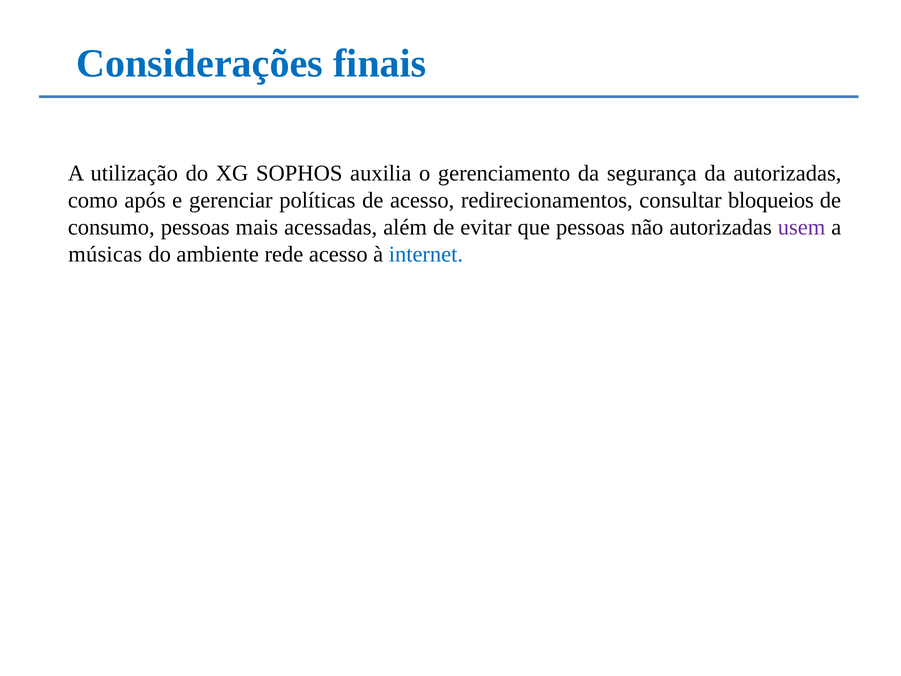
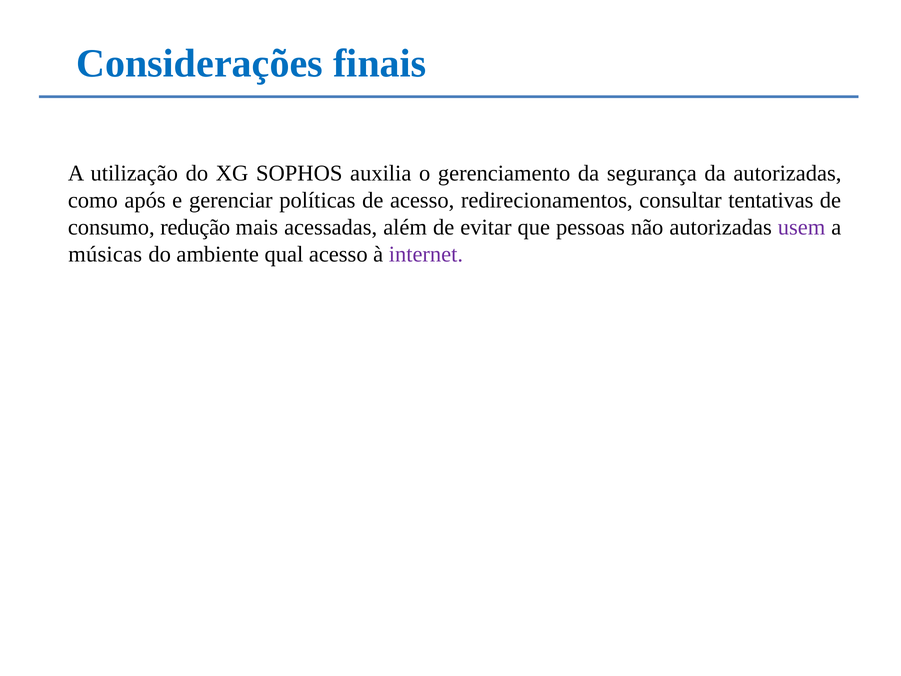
bloqueios: bloqueios -> tentativas
consumo pessoas: pessoas -> redução
rede: rede -> qual
internet colour: blue -> purple
